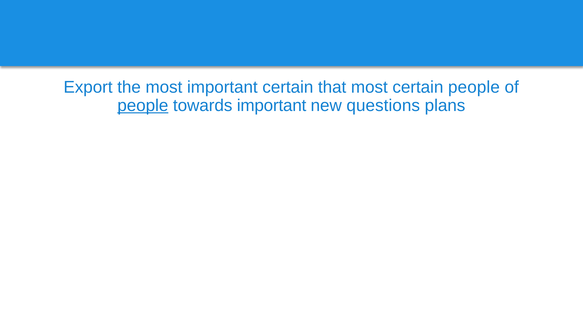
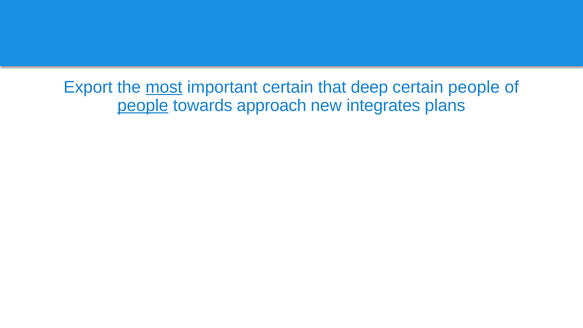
most at (164, 87) underline: none -> present
that most: most -> deep
towards important: important -> approach
questions: questions -> integrates
